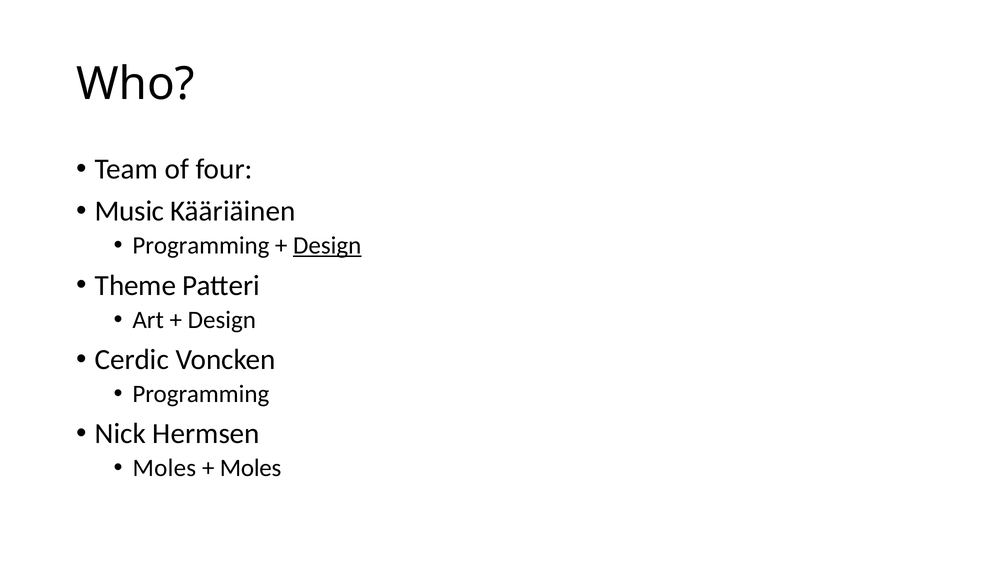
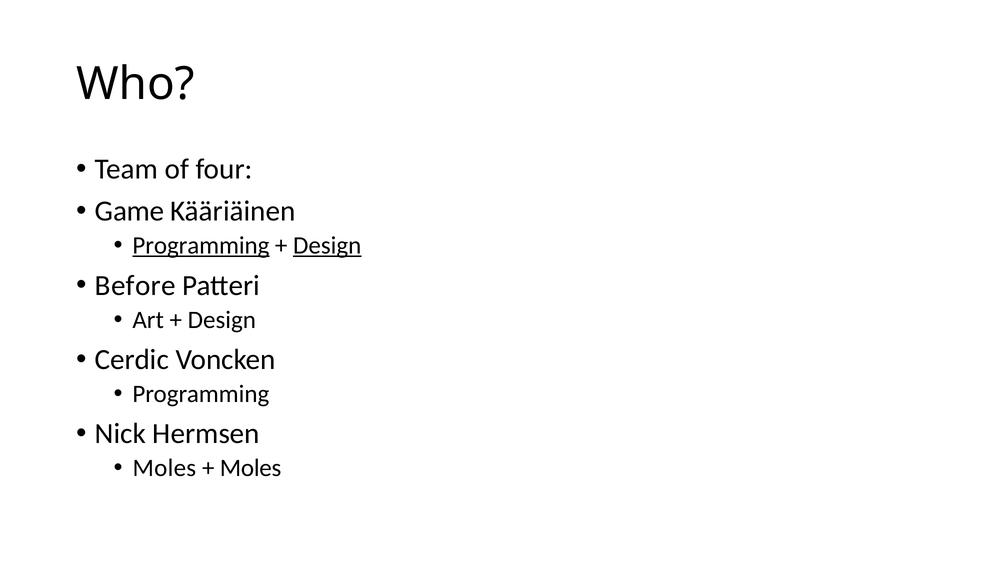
Music: Music -> Game
Programming at (201, 245) underline: none -> present
Theme: Theme -> Before
